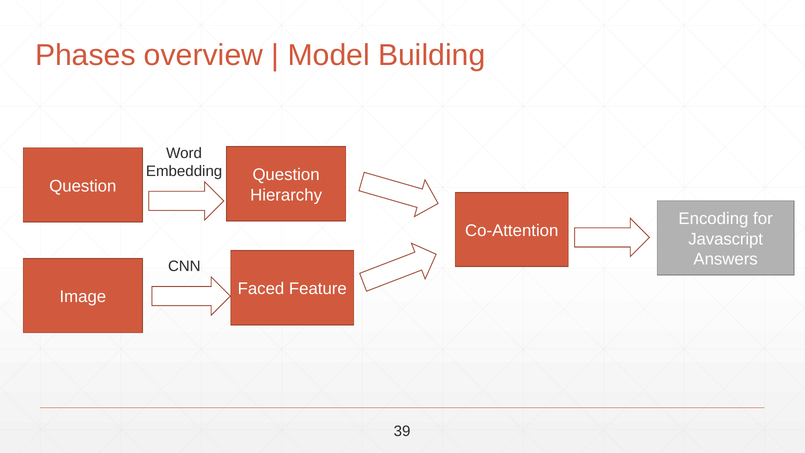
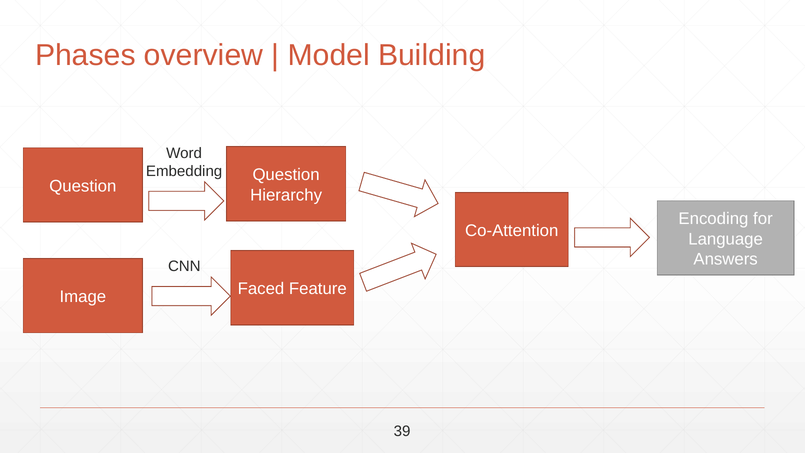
Javascript: Javascript -> Language
